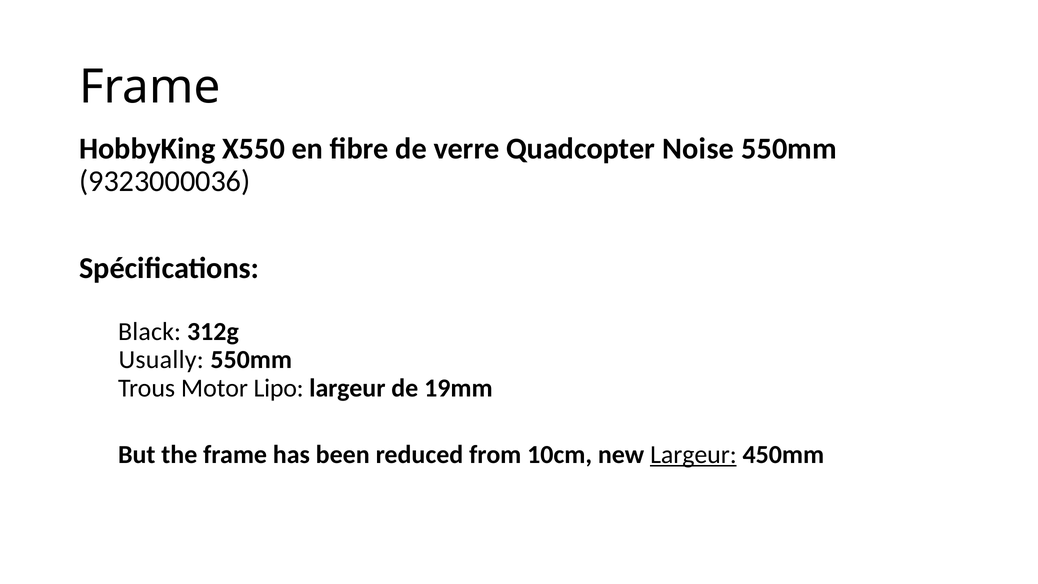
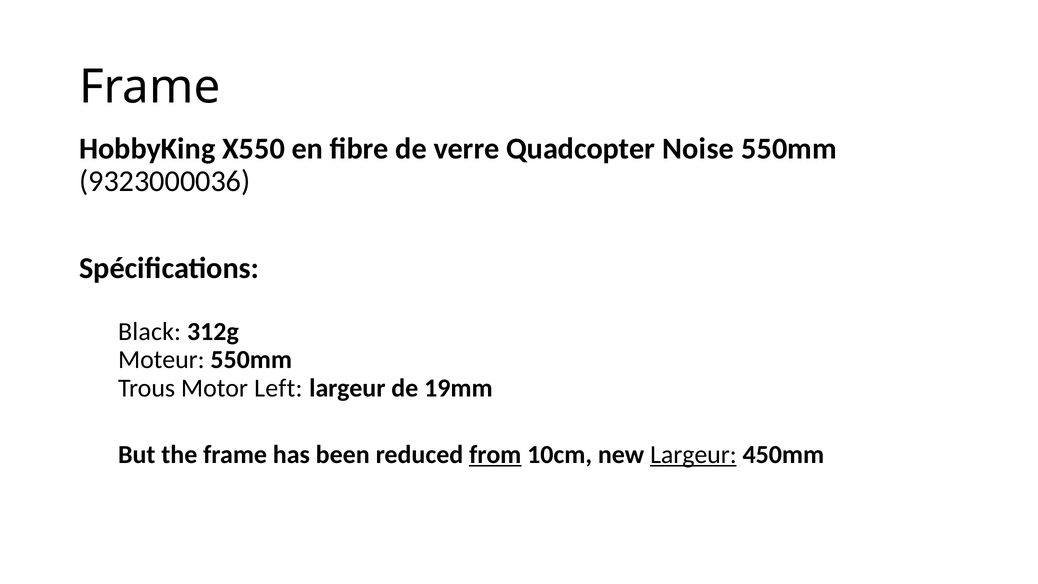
Usually: Usually -> Moteur
Lipo: Lipo -> Left
from underline: none -> present
